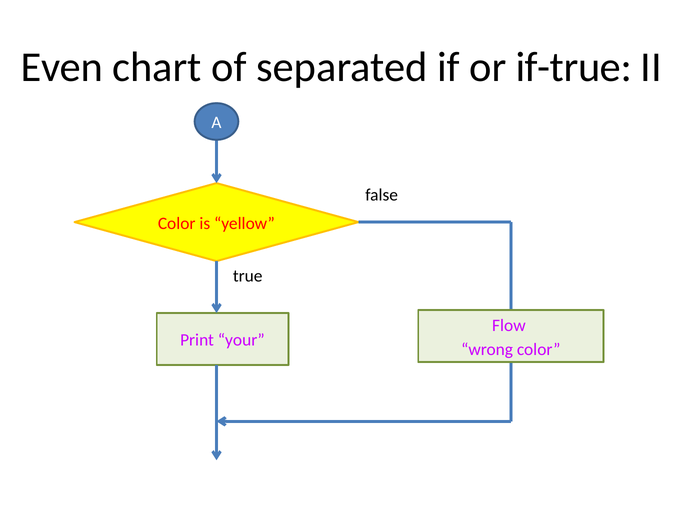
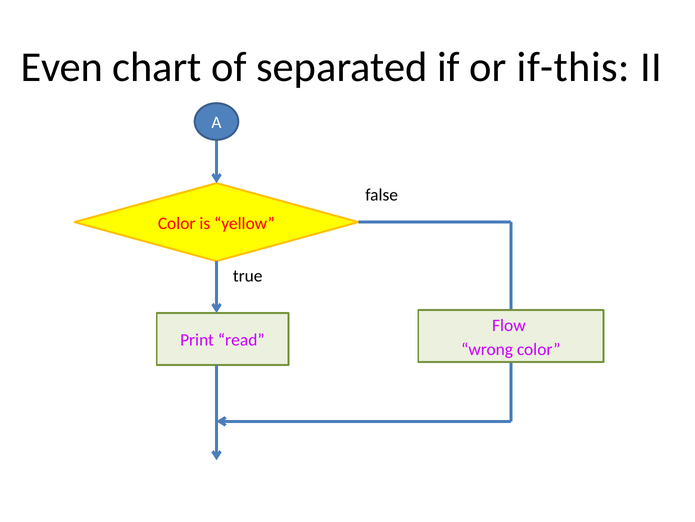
if-true: if-true -> if-this
your: your -> read
